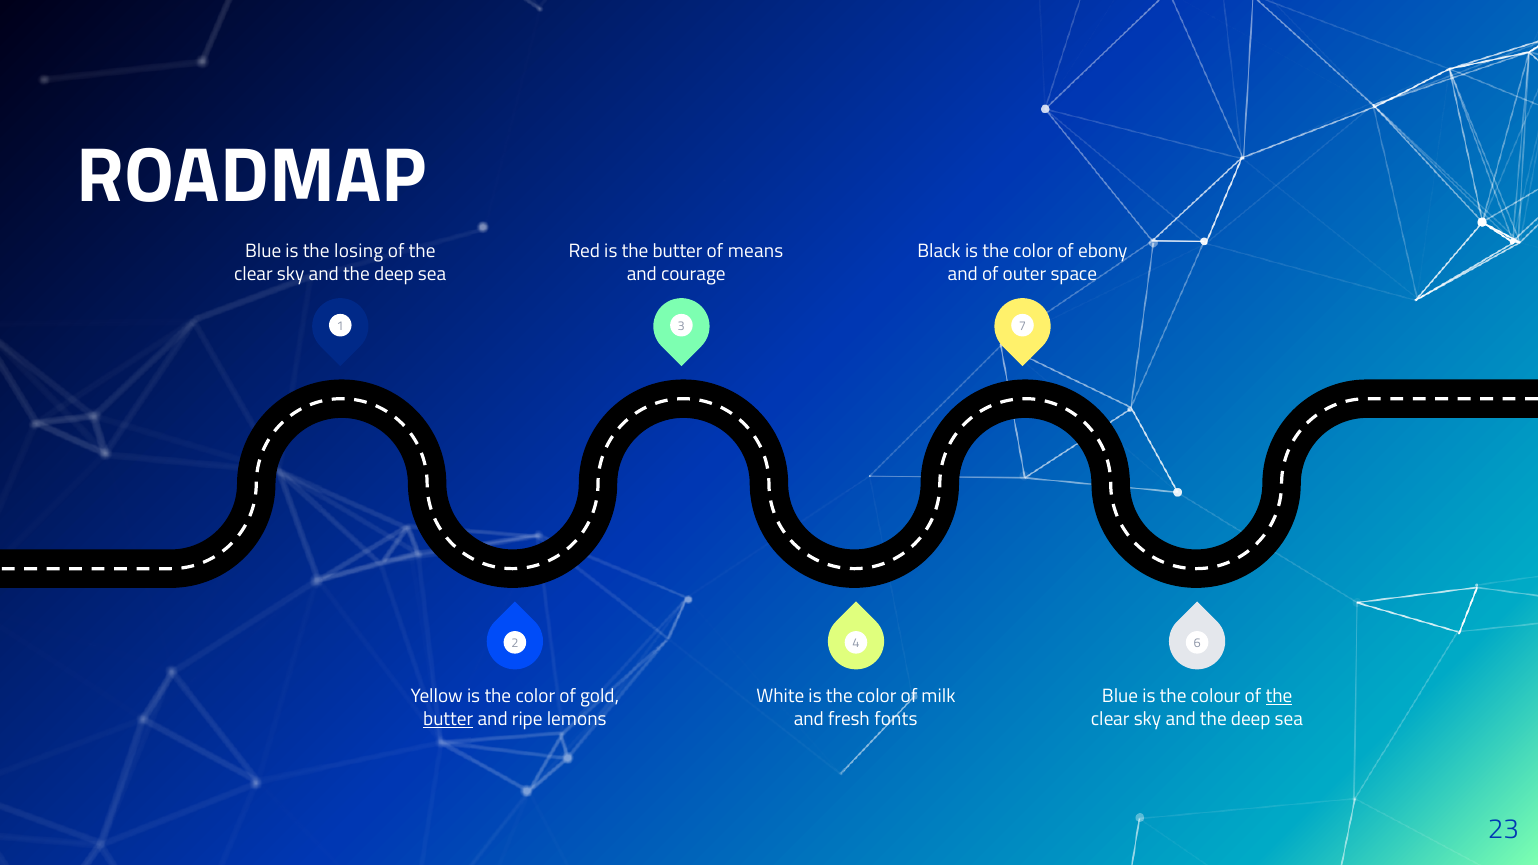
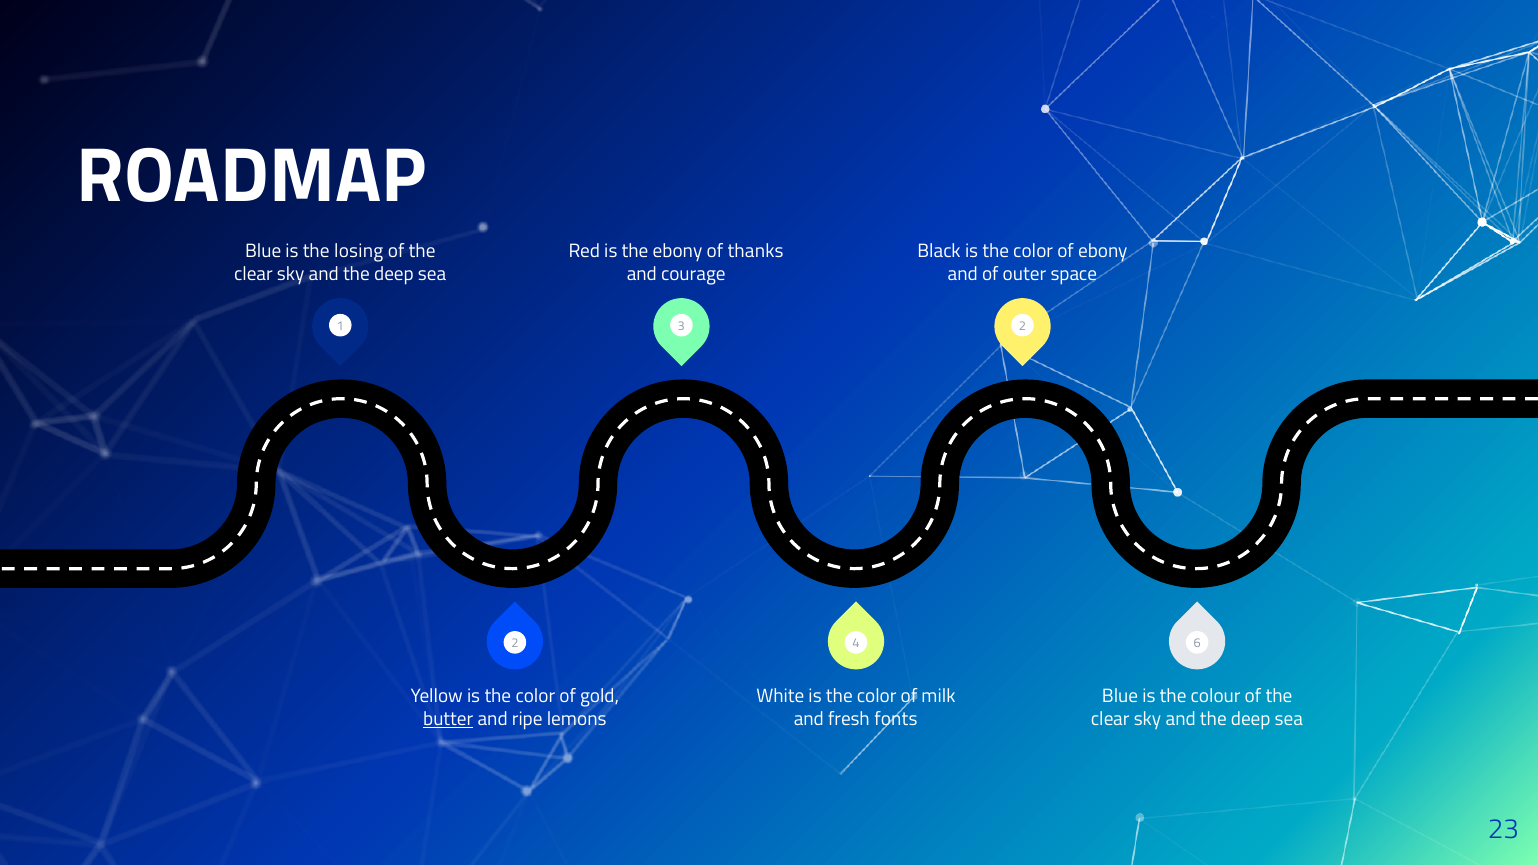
the butter: butter -> ebony
means: means -> thanks
3 7: 7 -> 2
the at (1279, 696) underline: present -> none
